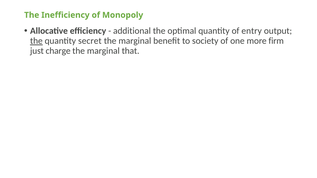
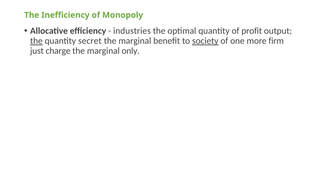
additional: additional -> industries
entry: entry -> profit
society underline: none -> present
that: that -> only
